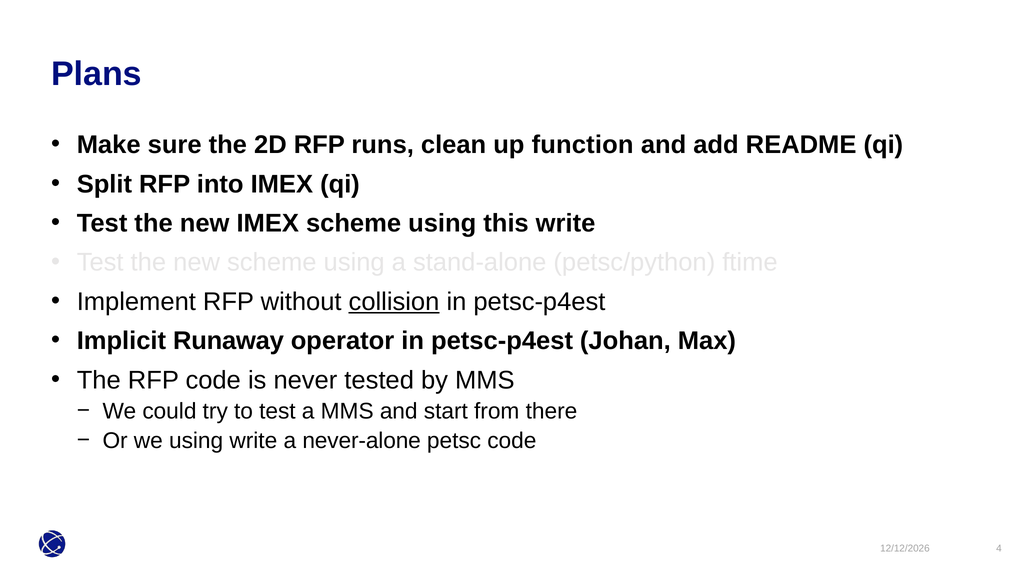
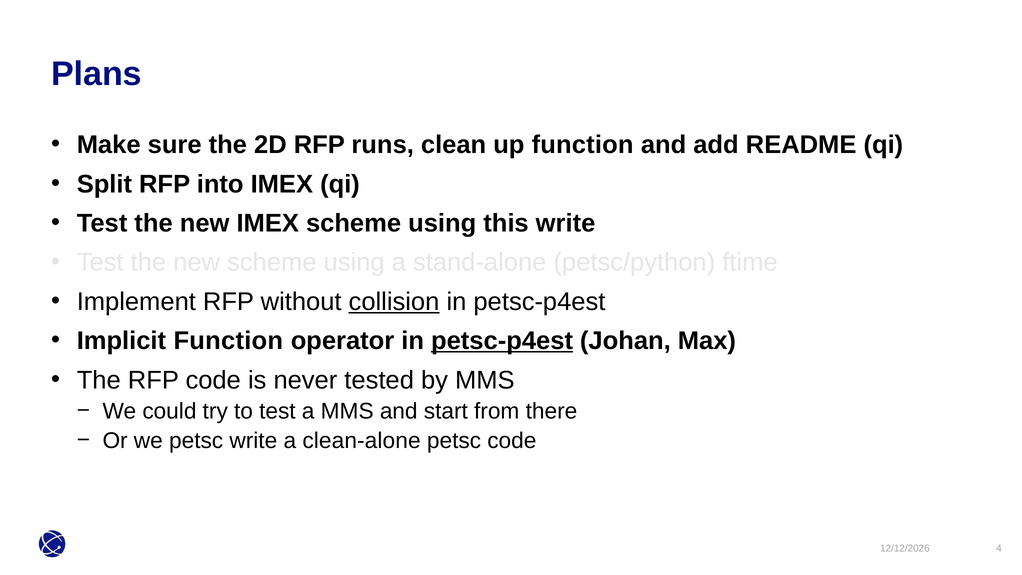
Implicit Runaway: Runaway -> Function
petsc-p4est at (502, 341) underline: none -> present
we using: using -> petsc
never-alone: never-alone -> clean-alone
